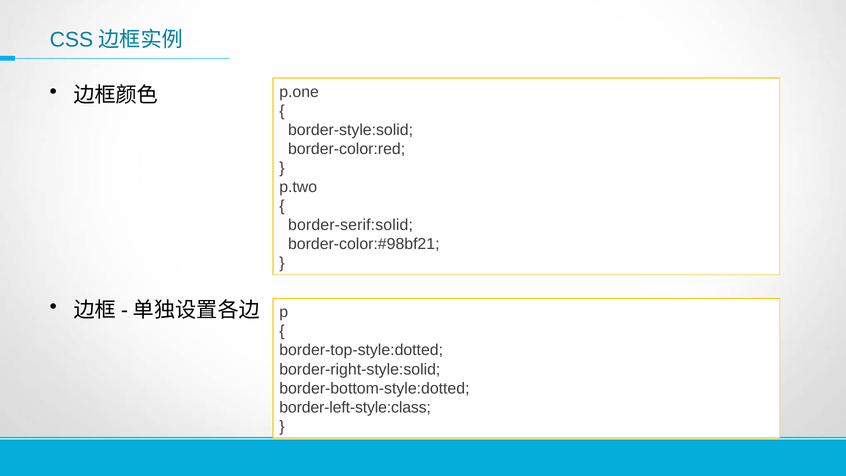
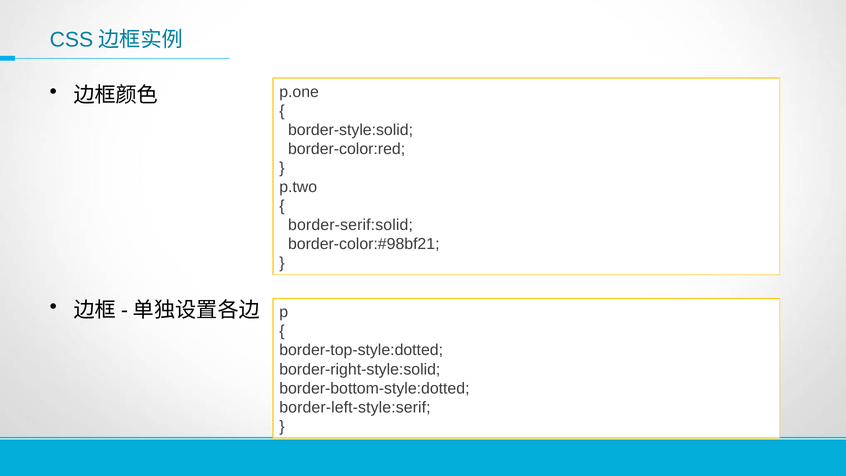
border-left-style:class: border-left-style:class -> border-left-style:serif
